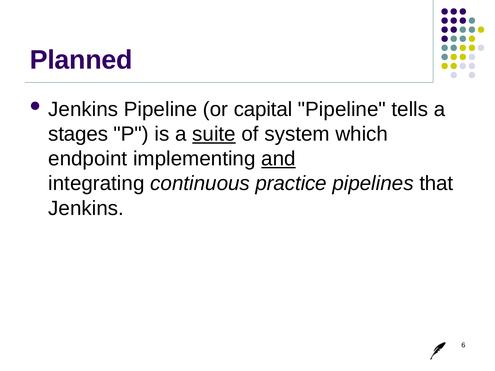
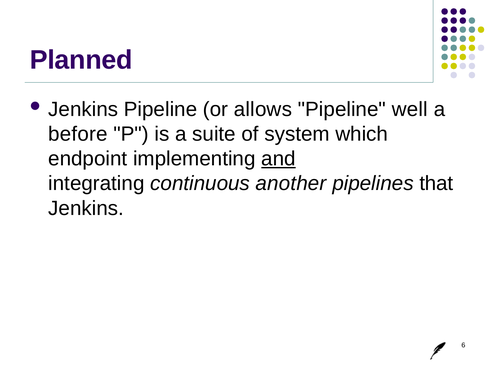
capital: capital -> allows
tells: tells -> well
stages: stages -> before
suite underline: present -> none
practice: practice -> another
